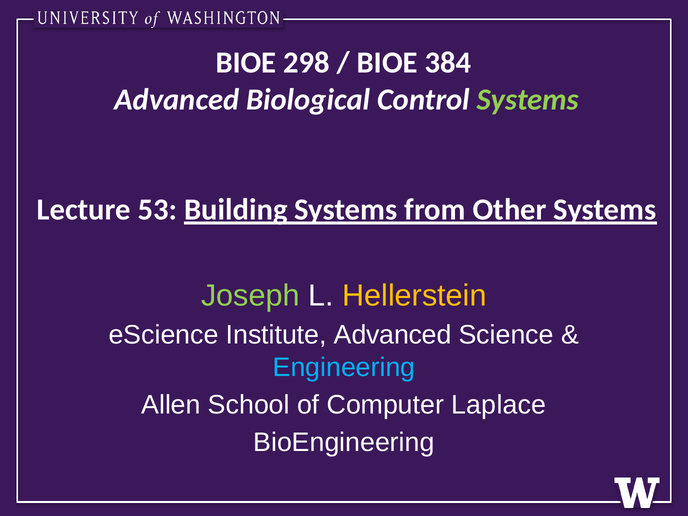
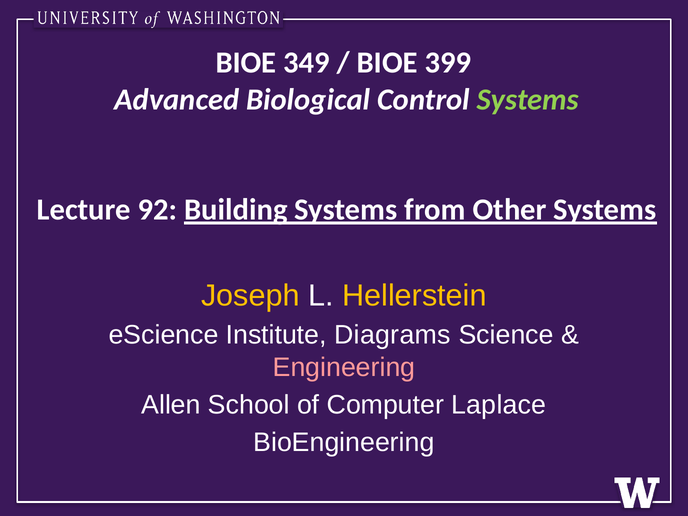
298: 298 -> 349
384: 384 -> 399
53: 53 -> 92
Joseph colour: light green -> yellow
Institute Advanced: Advanced -> Diagrams
Engineering colour: light blue -> pink
